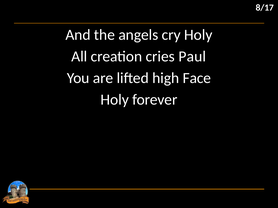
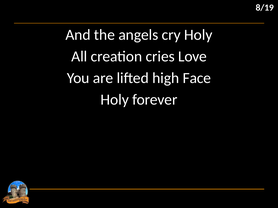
8/17: 8/17 -> 8/19
Paul: Paul -> Love
